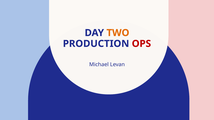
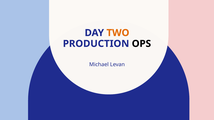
OPS colour: red -> black
